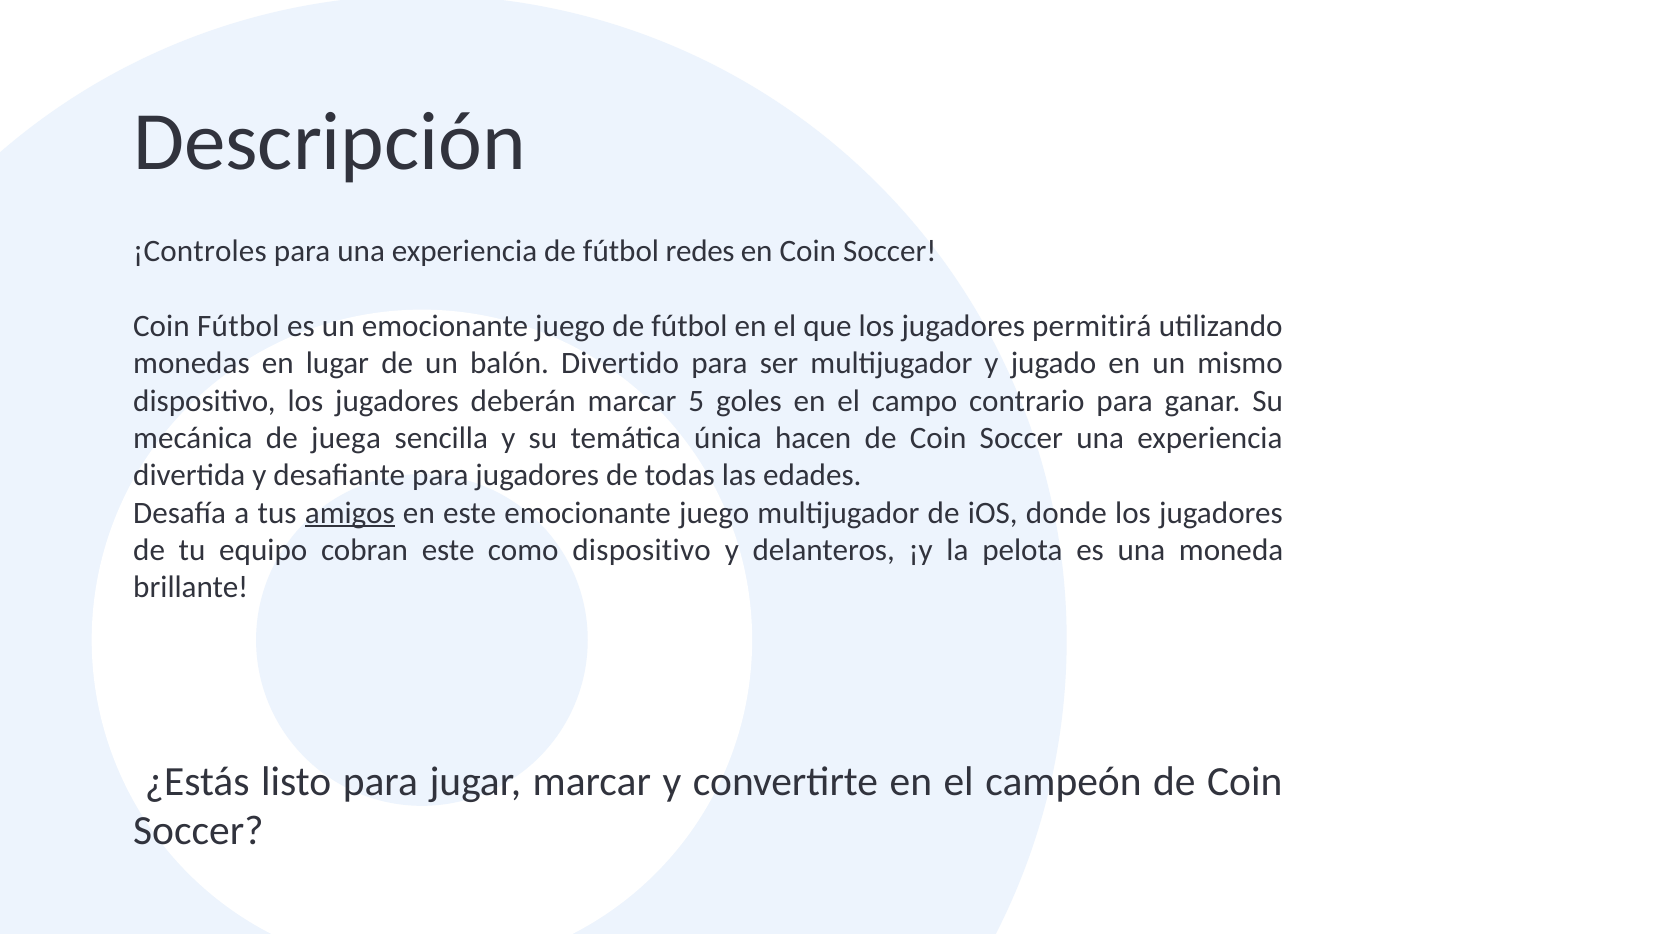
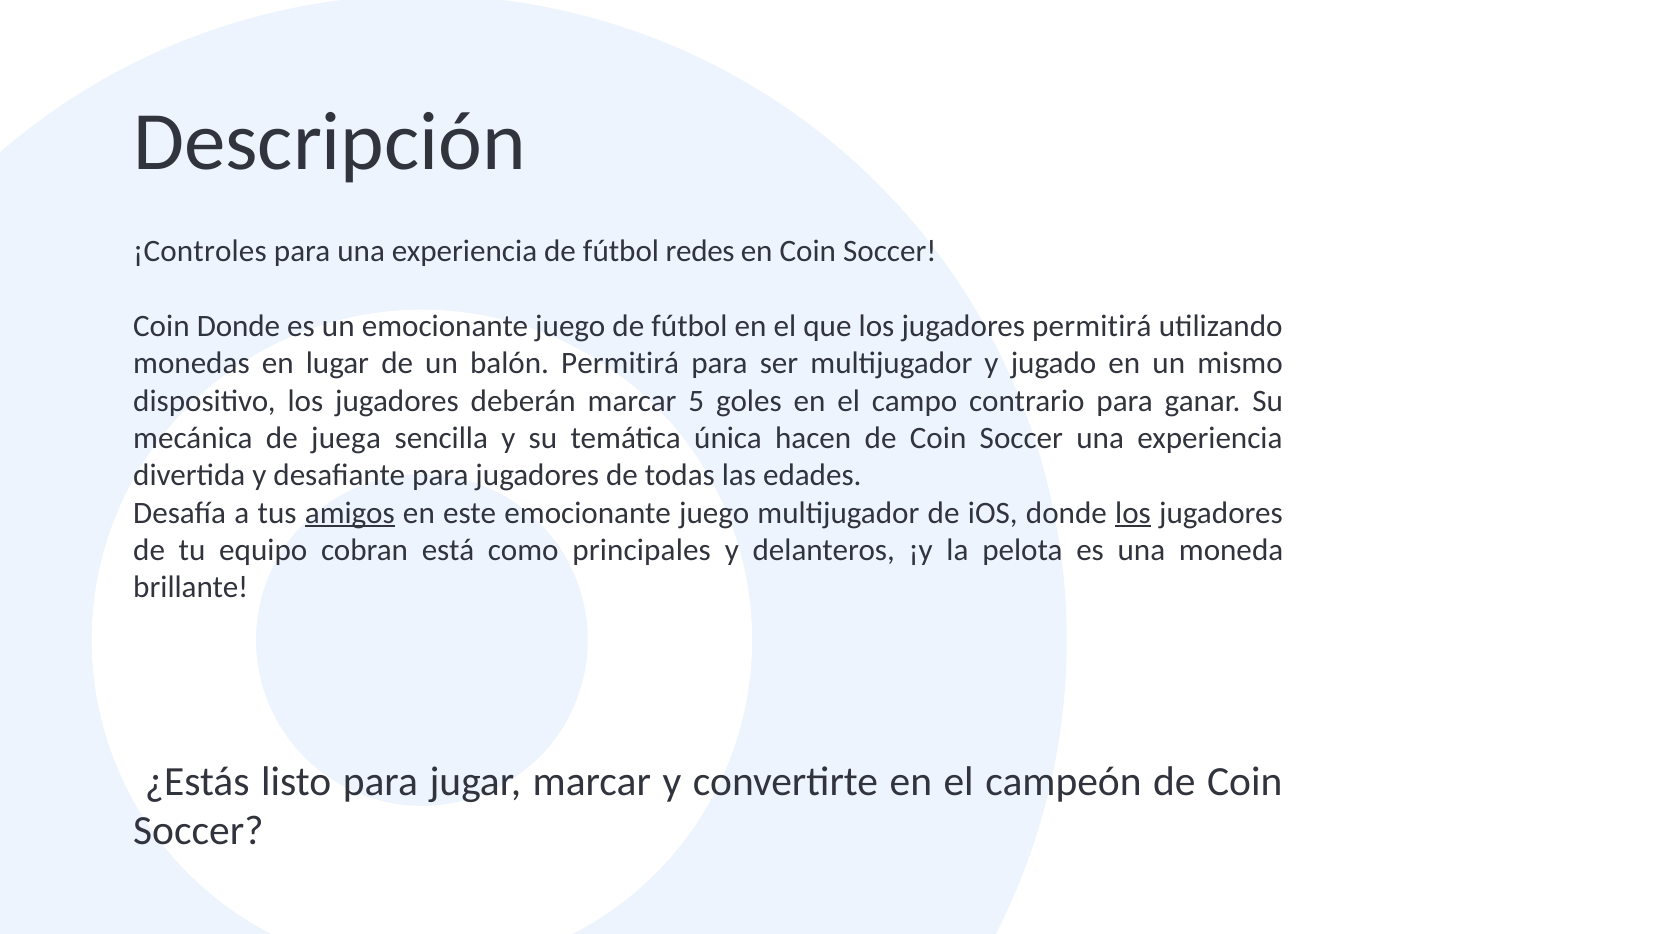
Coin Fútbol: Fútbol -> Donde
balón Divertido: Divertido -> Permitirá
los at (1133, 513) underline: none -> present
cobran este: este -> está
como dispositivo: dispositivo -> principales
